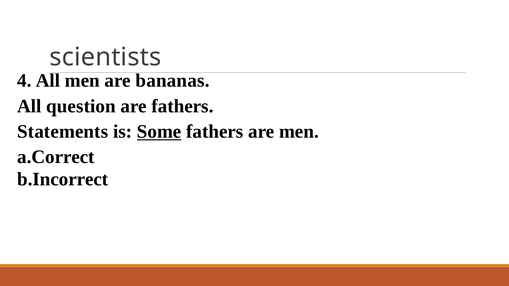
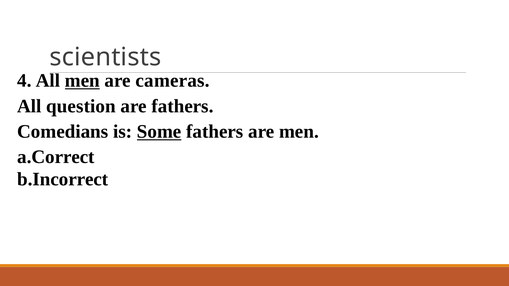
men at (82, 81) underline: none -> present
bananas: bananas -> cameras
Statements: Statements -> Comedians
